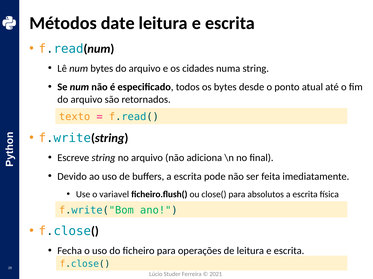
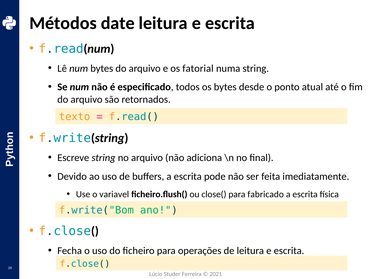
cidades: cidades -> fatorial
absolutos: absolutos -> fabricado
